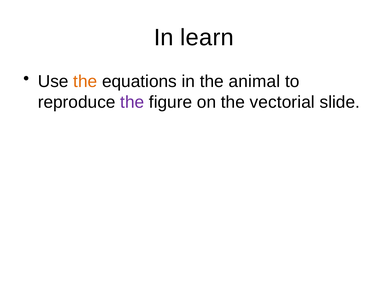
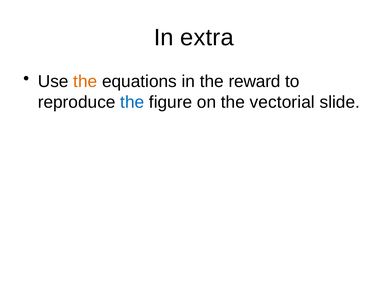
learn: learn -> extra
animal: animal -> reward
the at (132, 102) colour: purple -> blue
